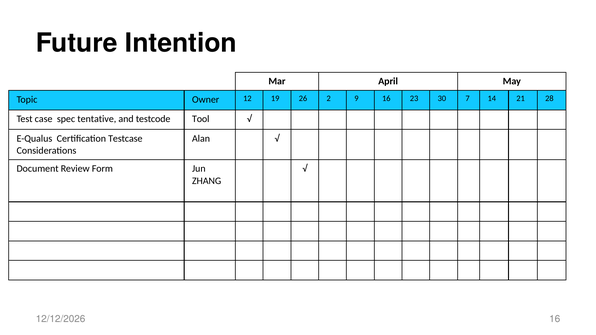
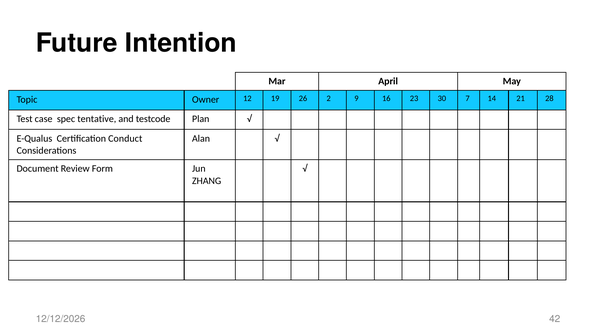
Tool: Tool -> Plan
Testcase: Testcase -> Conduct
16 at (555, 319): 16 -> 42
